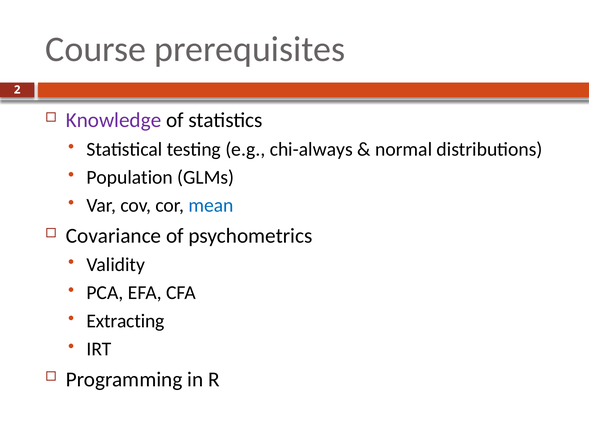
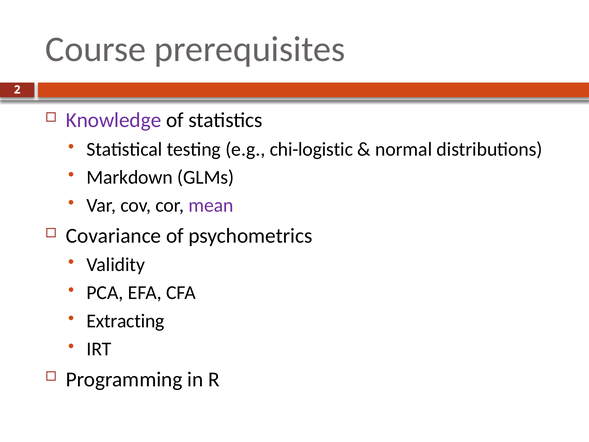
chi-always: chi-always -> chi-logistic
Population: Population -> Markdown
mean colour: blue -> purple
